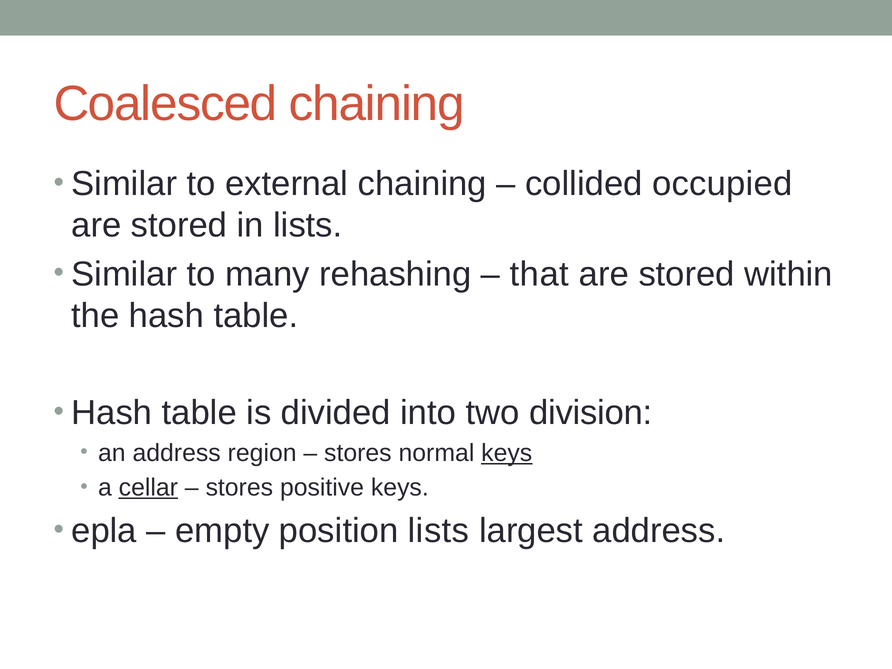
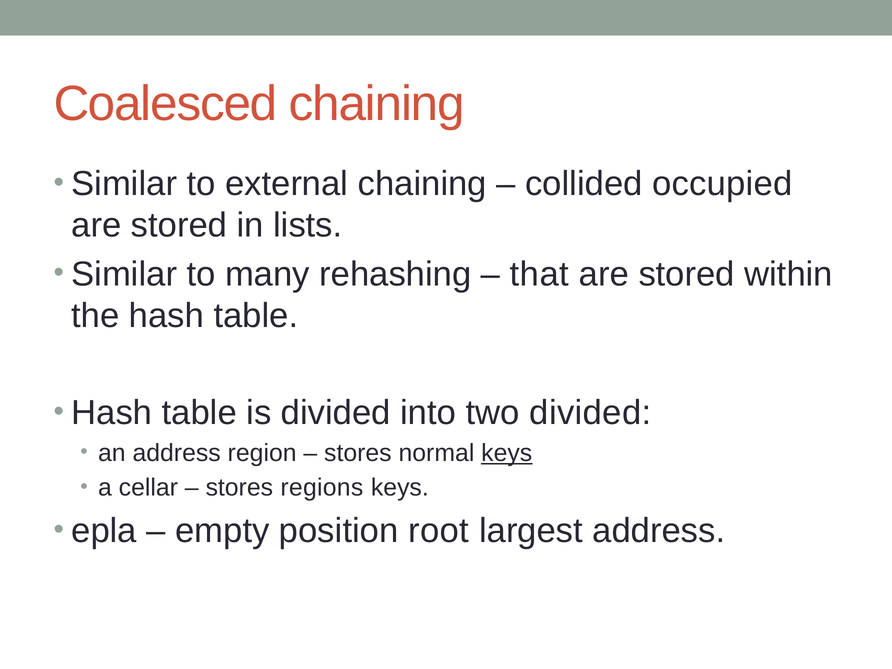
two division: division -> divided
cellar underline: present -> none
positive: positive -> regions
position lists: lists -> root
